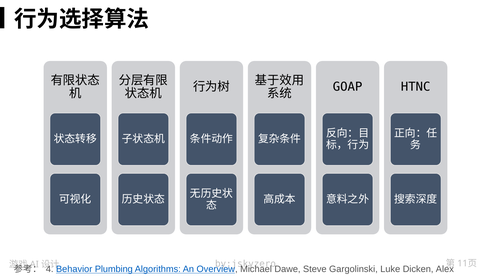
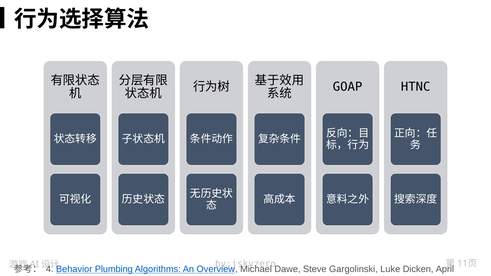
Alex: Alex -> April
